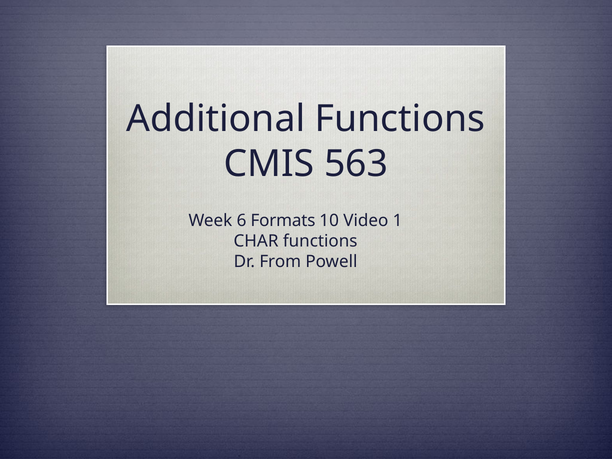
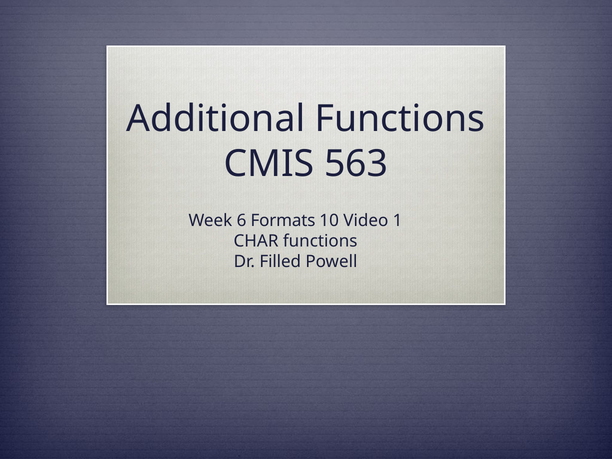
From: From -> Filled
